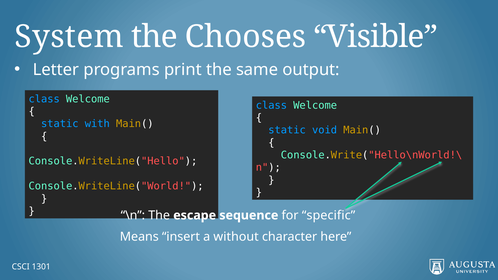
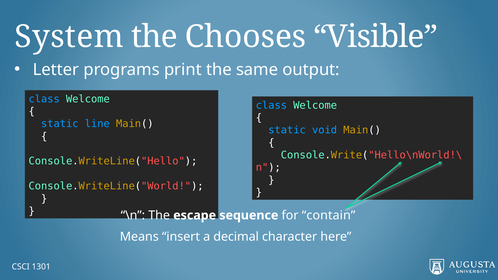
with: with -> line
specific: specific -> contain
without: without -> decimal
